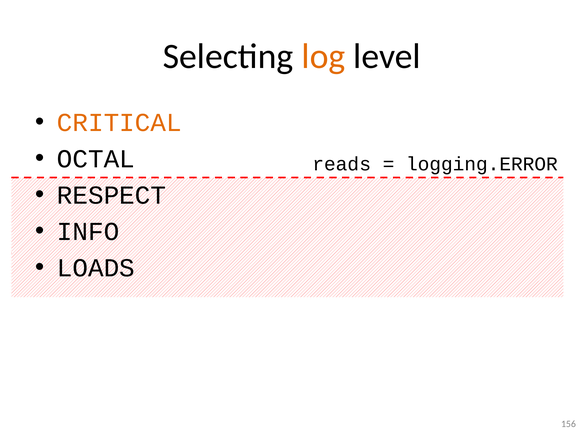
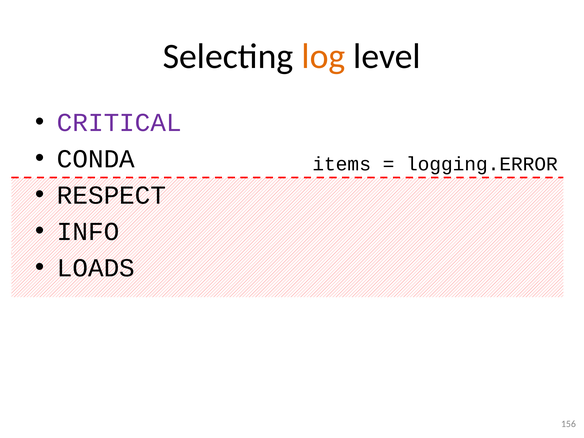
CRITICAL colour: orange -> purple
OCTAL: OCTAL -> CONDA
reads: reads -> items
